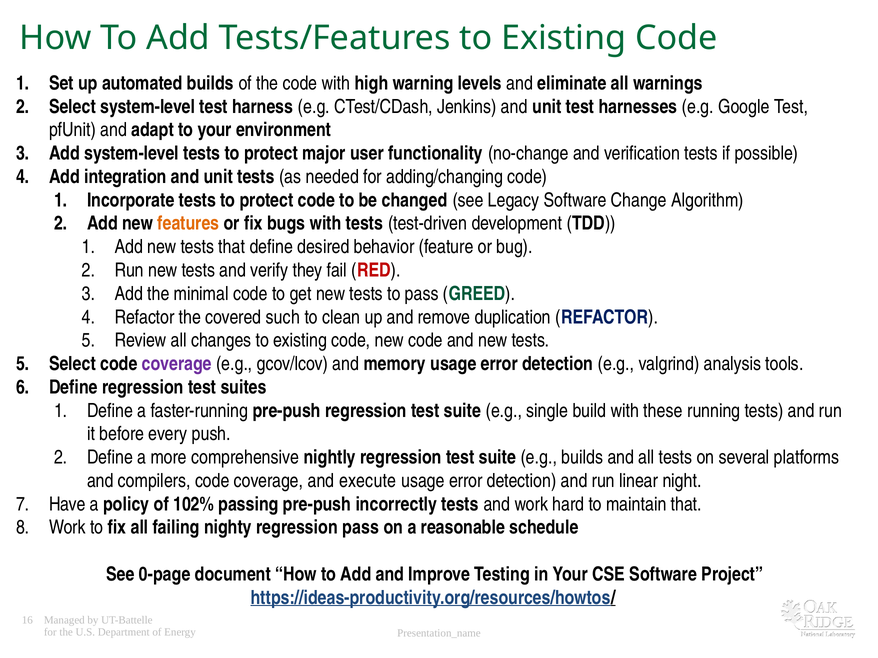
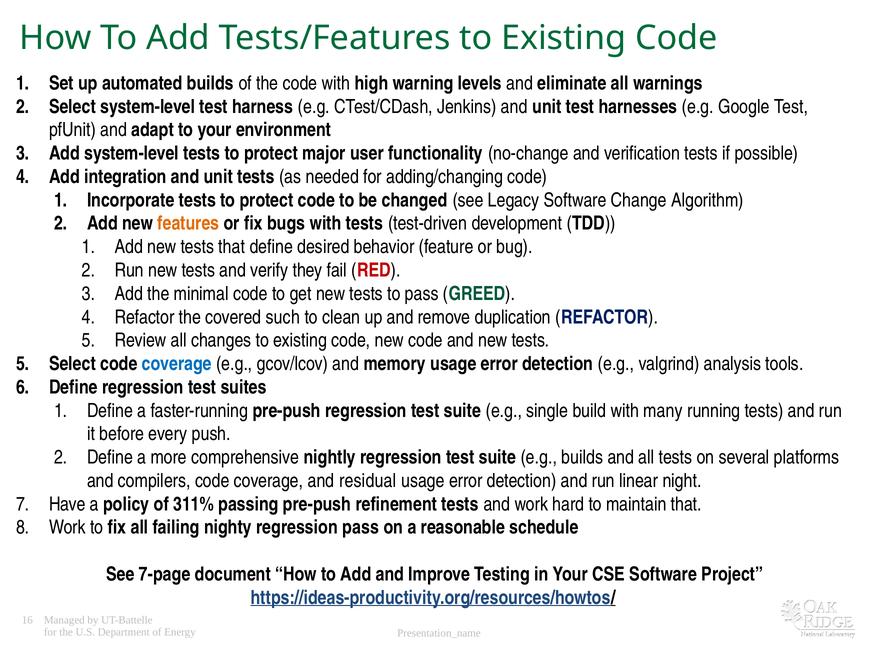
coverage at (177, 364) colour: purple -> blue
these: these -> many
execute: execute -> residual
102%: 102% -> 311%
incorrectly: incorrectly -> refinement
0-page: 0-page -> 7-page
